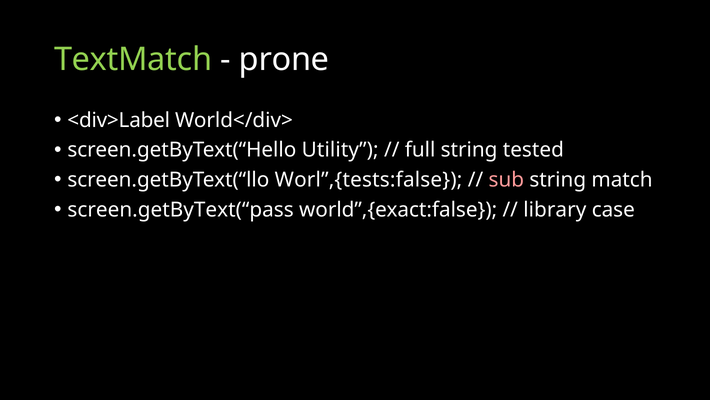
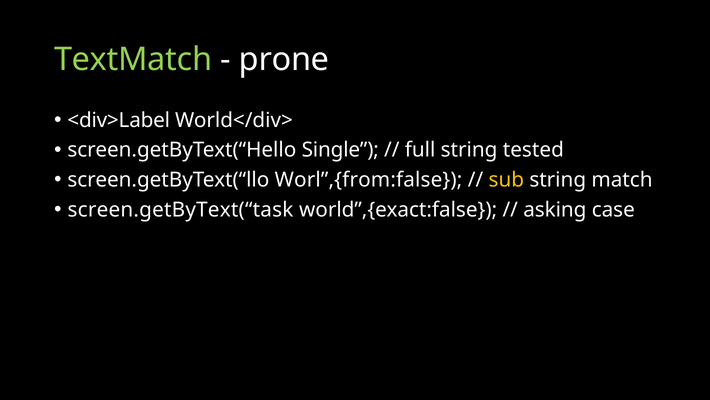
Utility: Utility -> Single
Worl”,{tests:false: Worl”,{tests:false -> Worl”,{from:false
sub colour: pink -> yellow
screen.getByText(“pass: screen.getByText(“pass -> screen.getByText(“task
library: library -> asking
